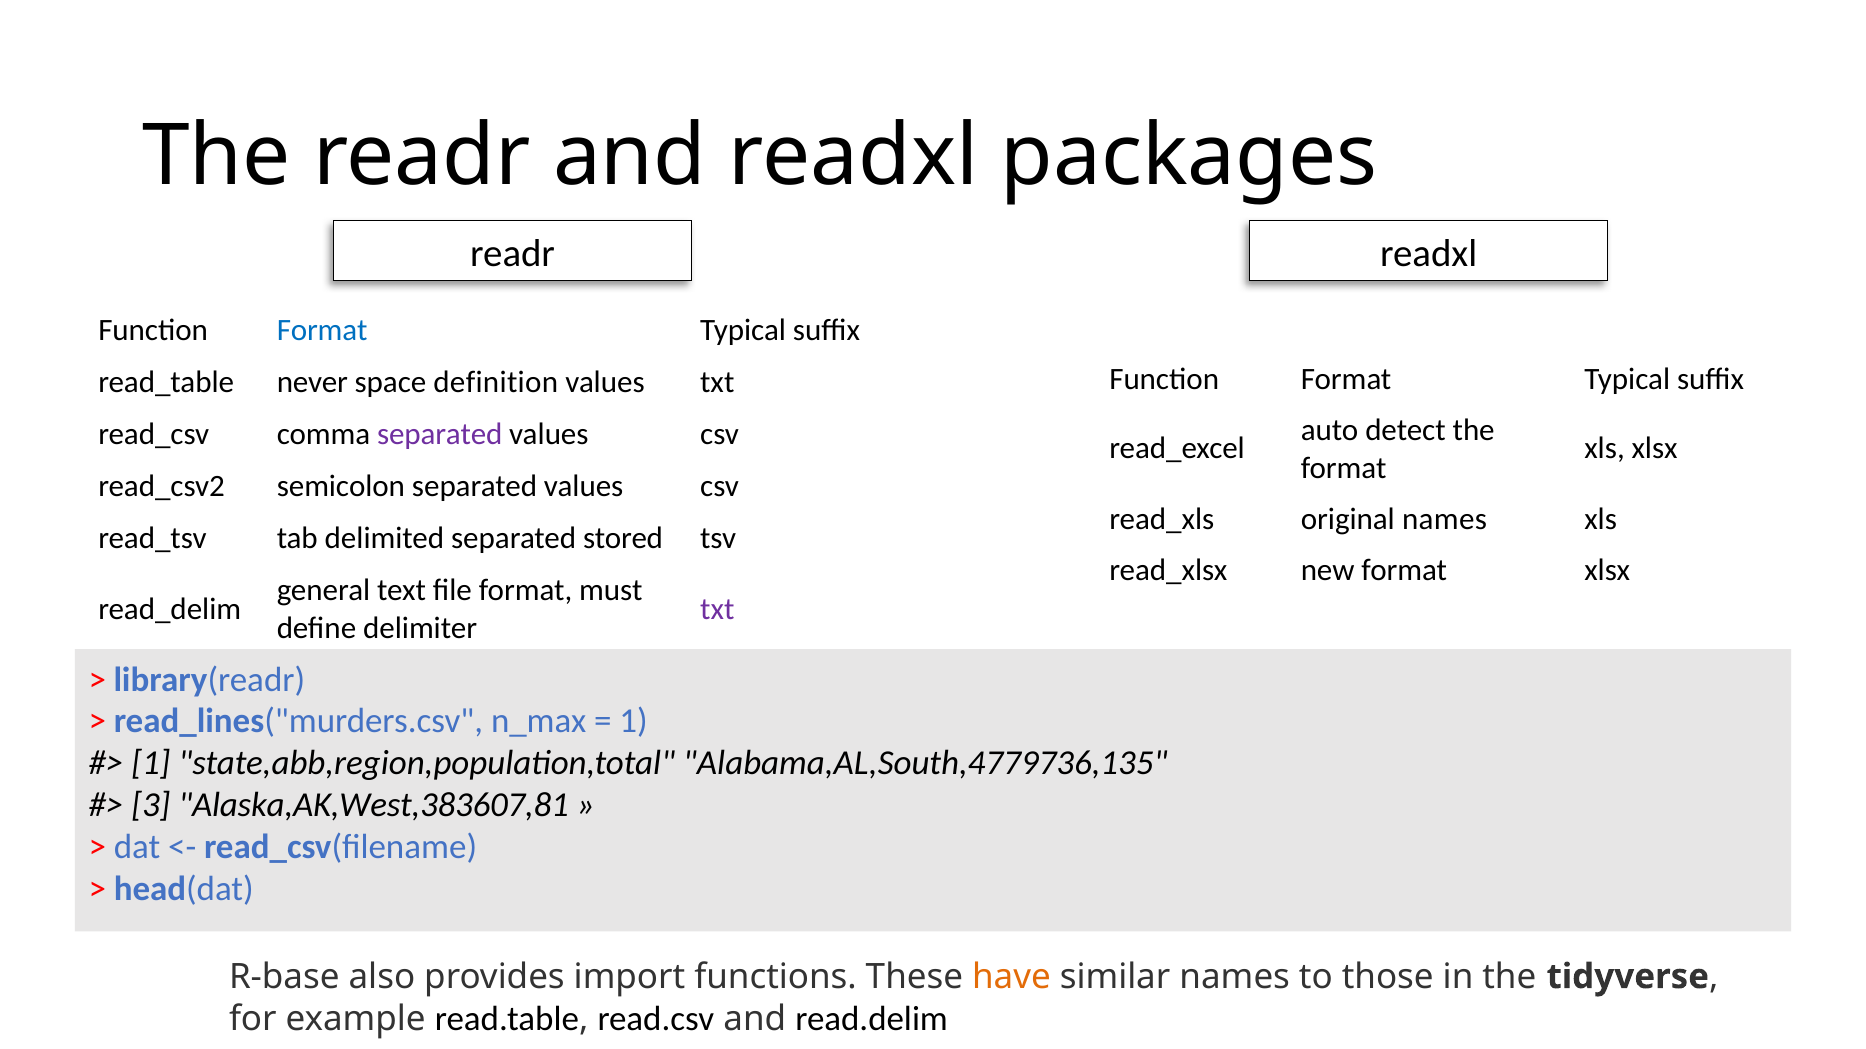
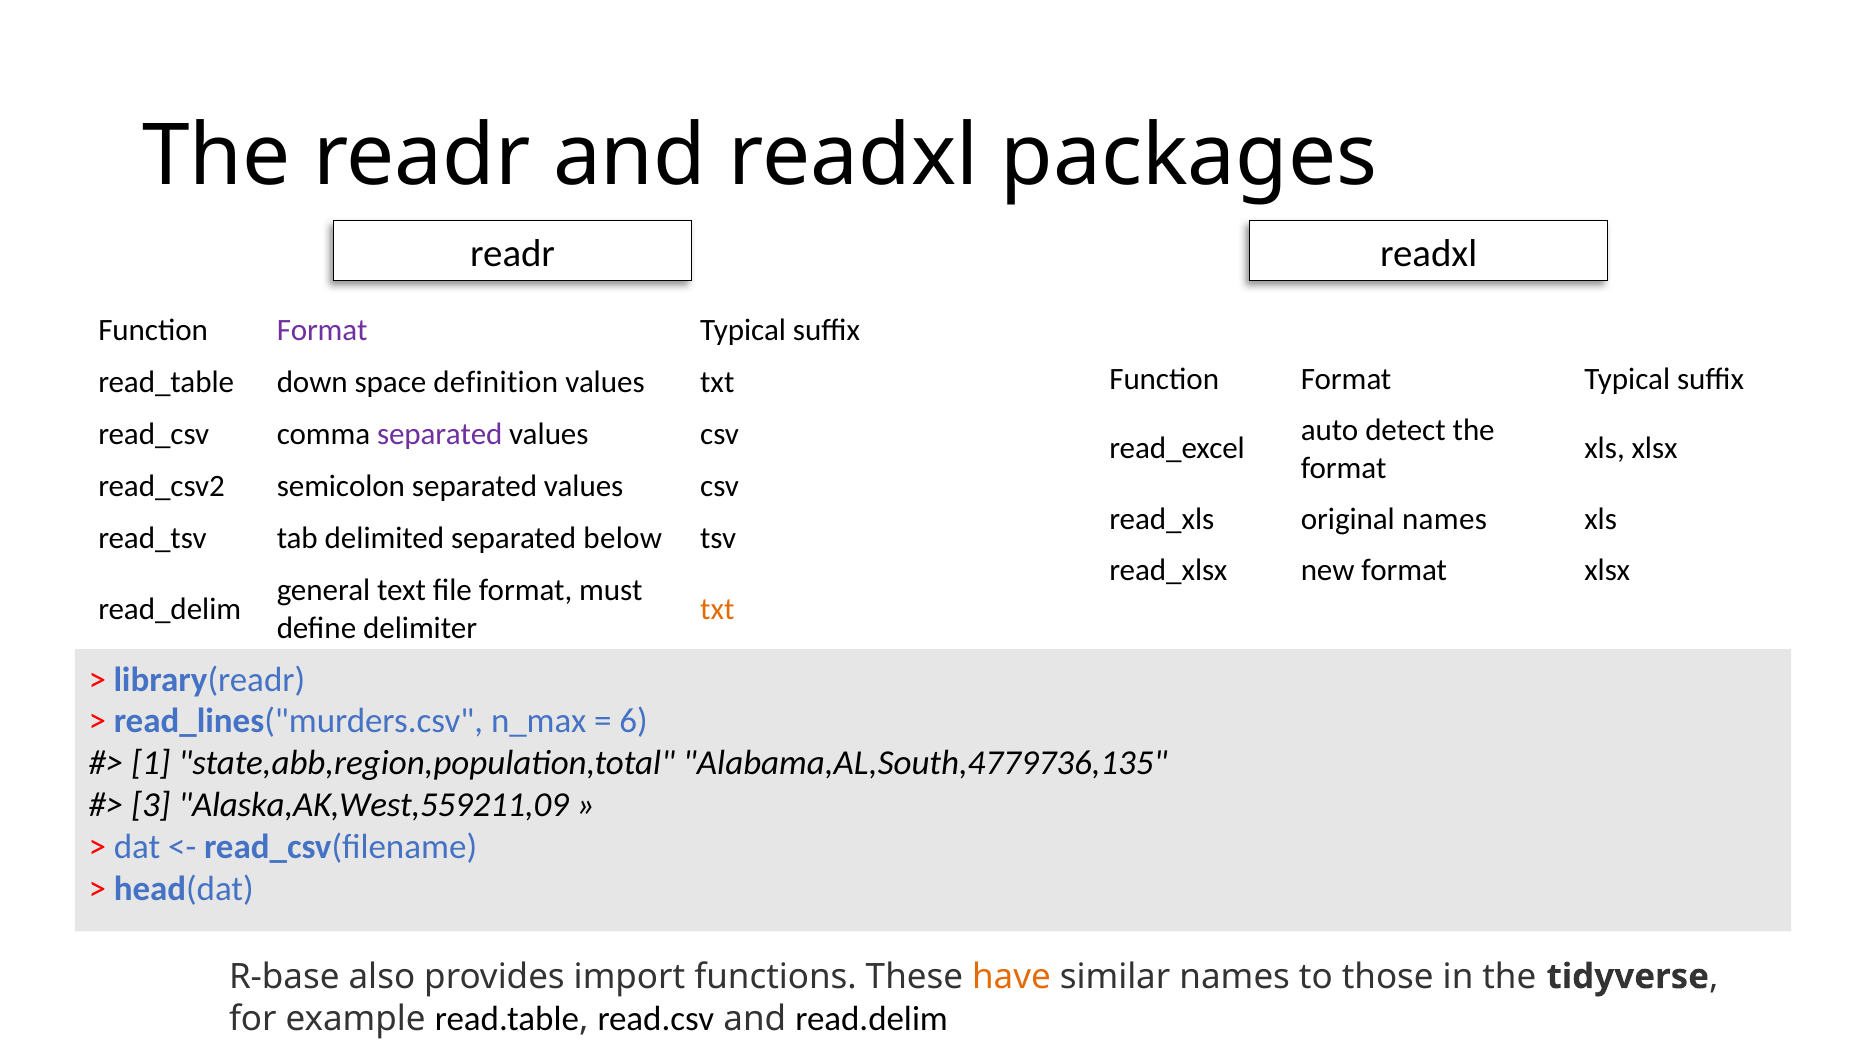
Format at (322, 331) colour: blue -> purple
never: never -> down
stored: stored -> below
txt at (717, 610) colour: purple -> orange
1 at (634, 722): 1 -> 6
Alaska,AK,West,383607,81: Alaska,AK,West,383607,81 -> Alaska,AK,West,559211,09
